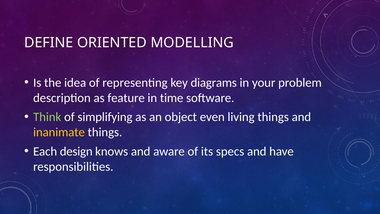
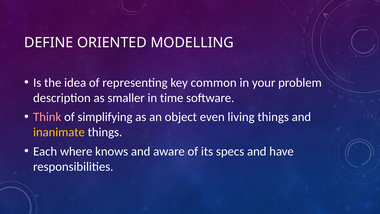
diagrams: diagrams -> common
feature: feature -> smaller
Think colour: light green -> pink
design: design -> where
